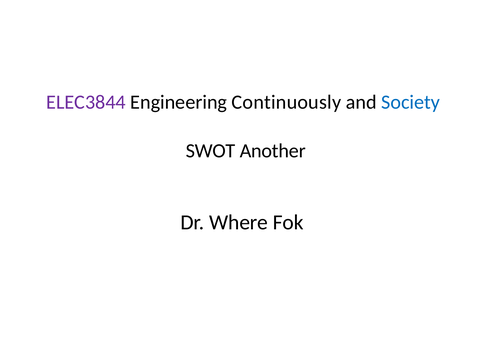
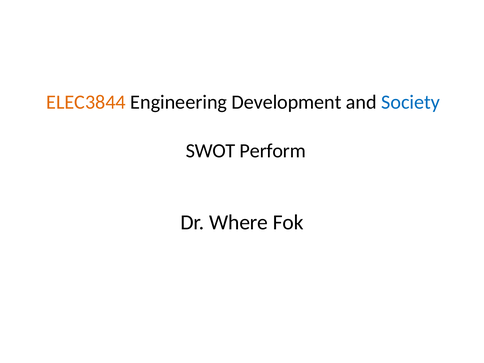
ELEC3844 colour: purple -> orange
Continuously: Continuously -> Development
Another: Another -> Perform
